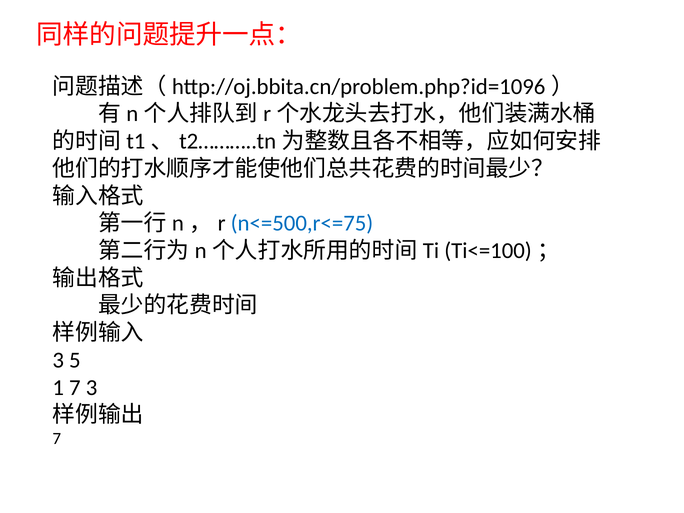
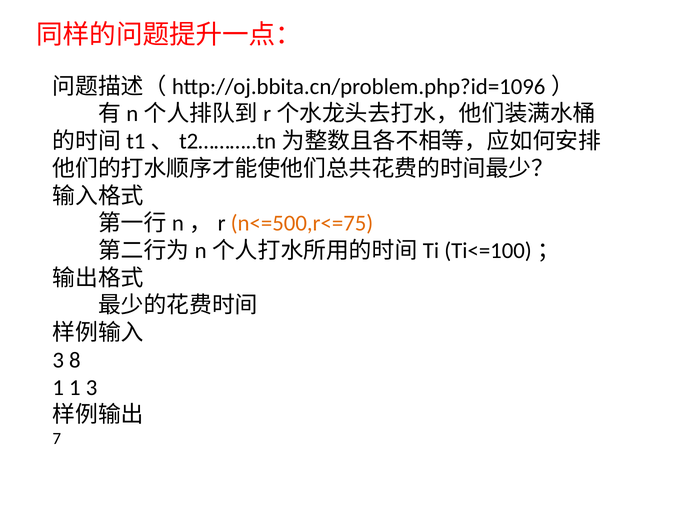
n<=500,r<=75 colour: blue -> orange
5: 5 -> 8
1 7: 7 -> 1
